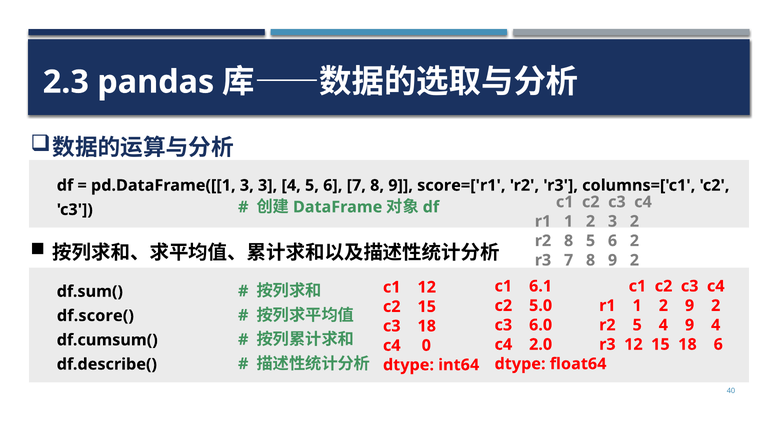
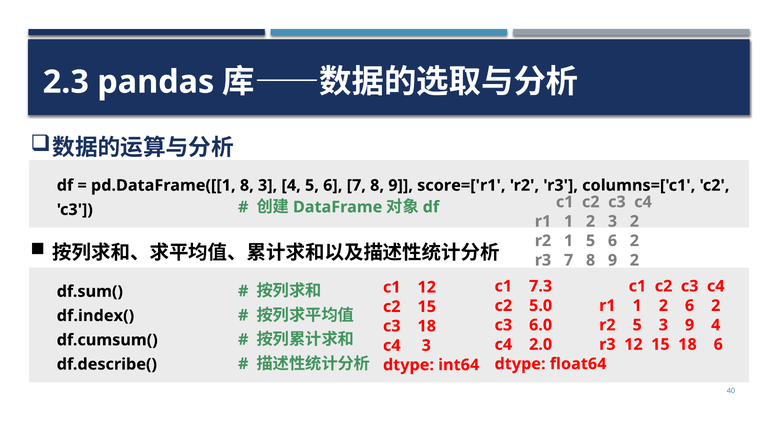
pd.DataFrame([[1 3: 3 -> 8
r2 8: 8 -> 1
6.1: 6.1 -> 7.3
2 9: 9 -> 6
df.score(: df.score( -> df.index(
5 4: 4 -> 3
c4 0: 0 -> 3
